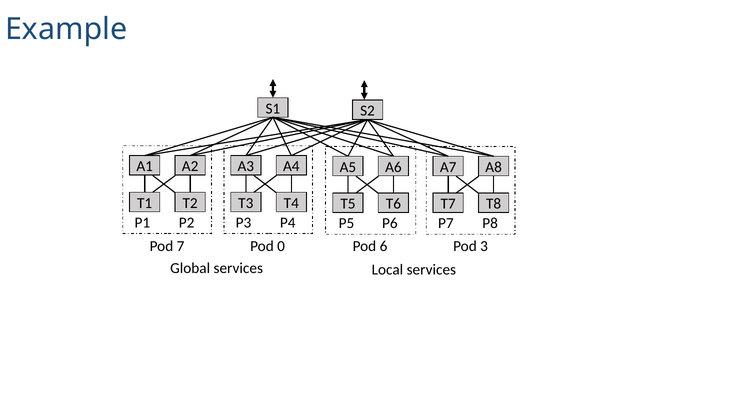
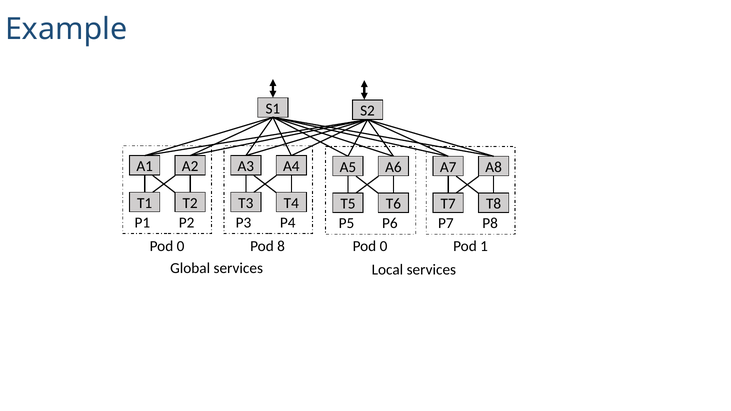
7 at (181, 246): 7 -> 0
0: 0 -> 8
6 at (384, 246): 6 -> 0
3: 3 -> 1
